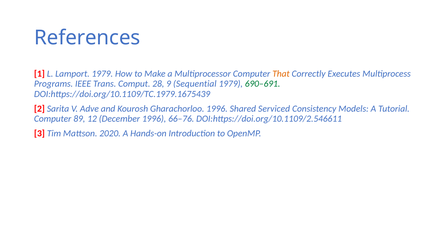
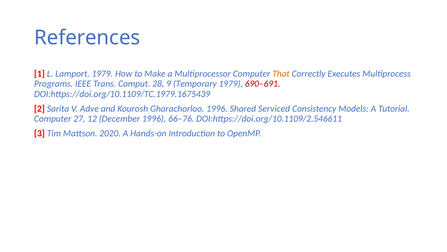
Sequential: Sequential -> Temporary
690–691 colour: green -> red
89: 89 -> 27
